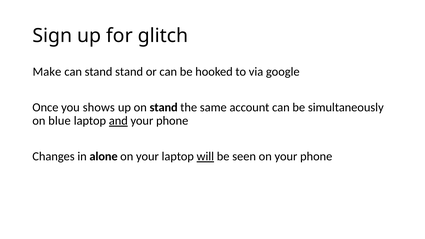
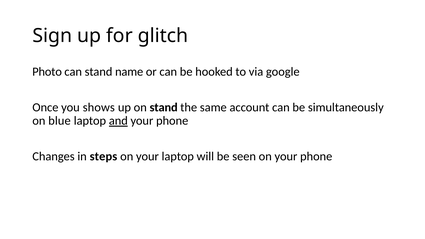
Make: Make -> Photo
stand stand: stand -> name
alone: alone -> steps
will underline: present -> none
